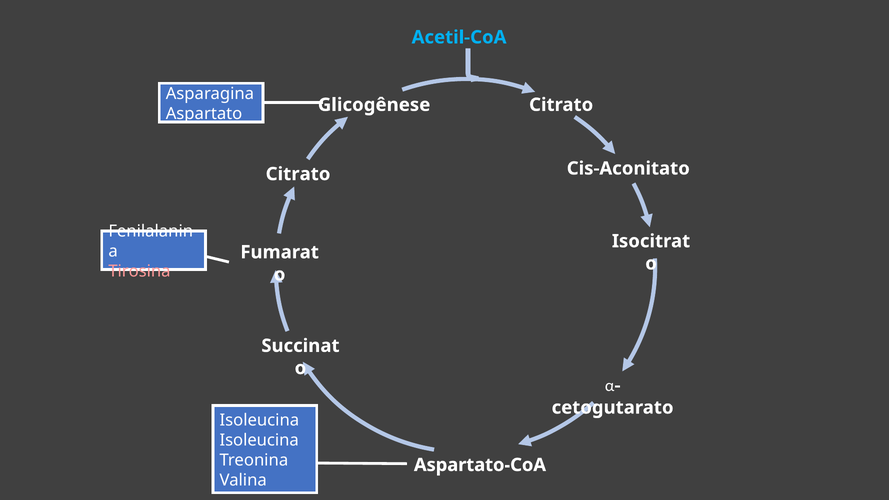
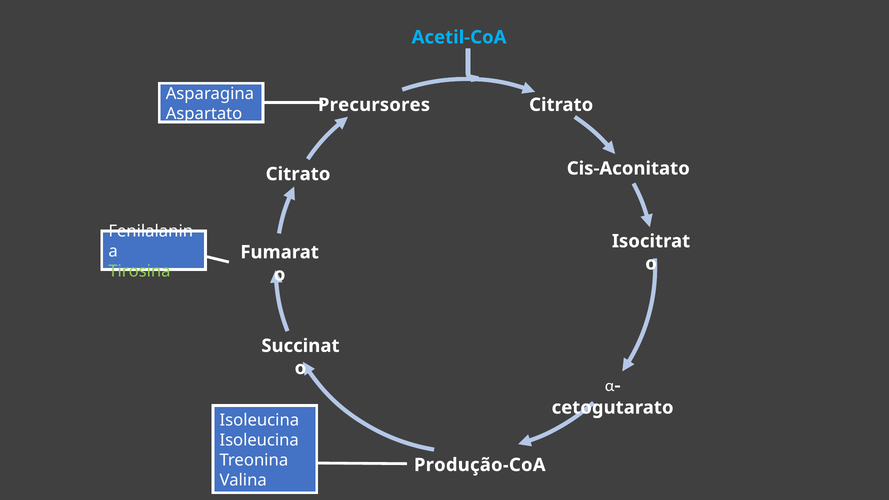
Glicogênese: Glicogênese -> Precursores
Tirosina colour: pink -> light green
Aspartato-CoA: Aspartato-CoA -> Produção-CoA
